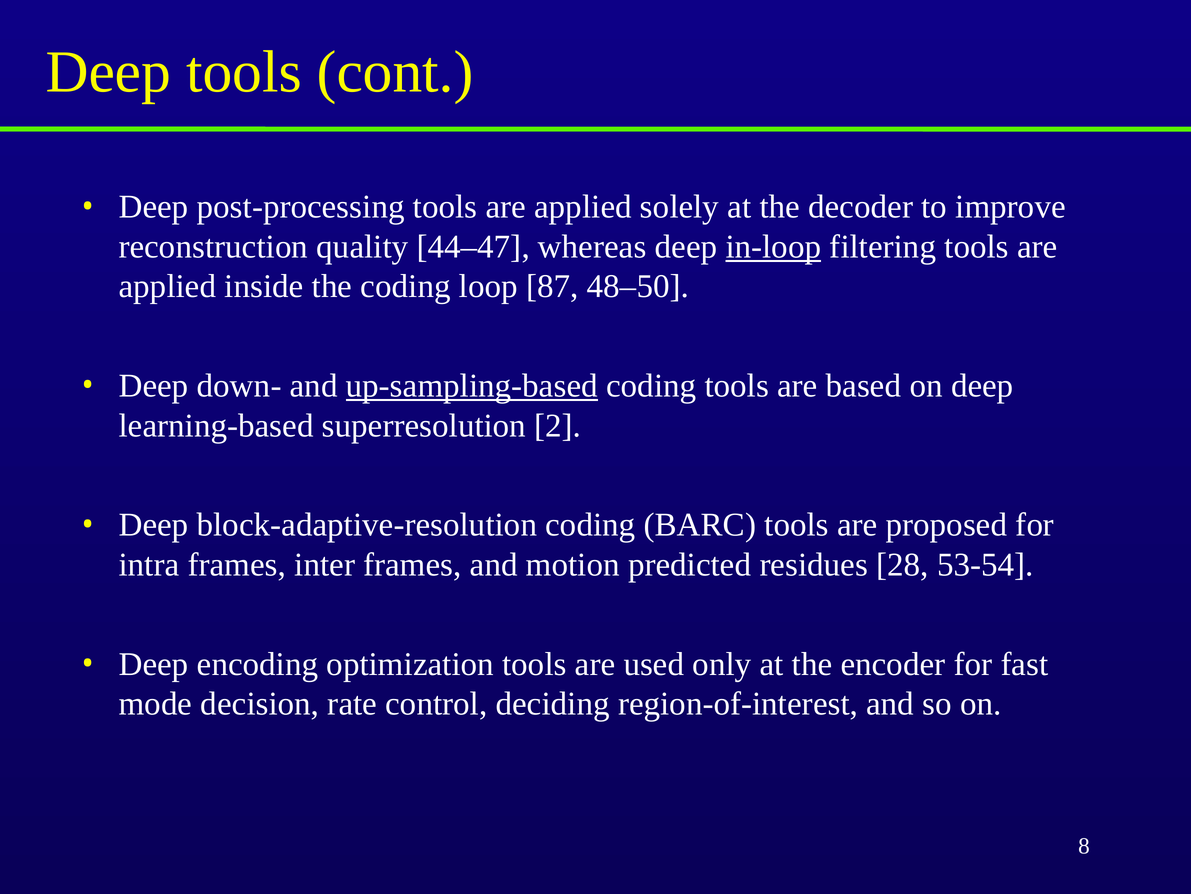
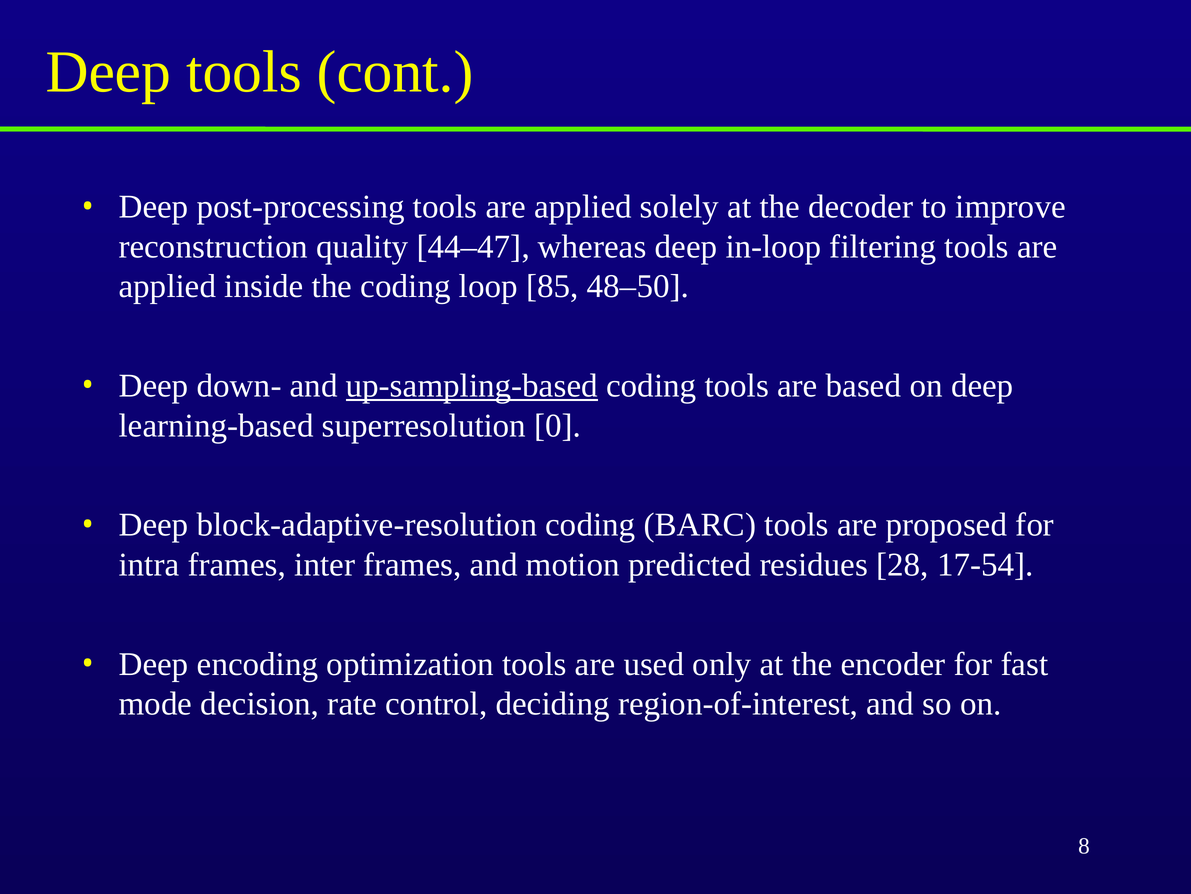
in-loop underline: present -> none
87: 87 -> 85
2: 2 -> 0
53-54: 53-54 -> 17-54
